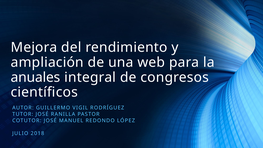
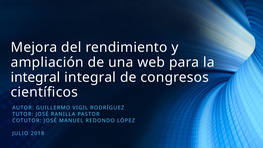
anuales at (36, 77): anuales -> integral
